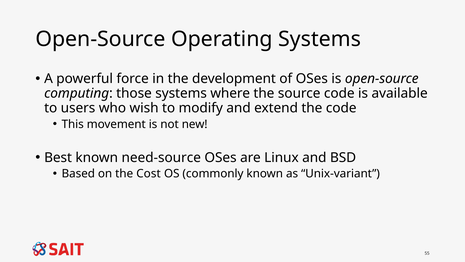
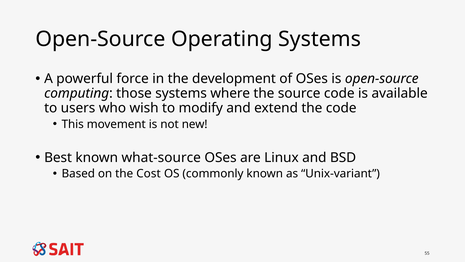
need-source: need-source -> what-source
